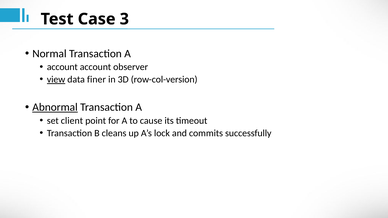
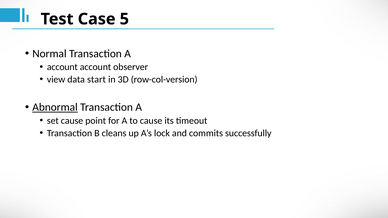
3: 3 -> 5
view underline: present -> none
finer: finer -> start
set client: client -> cause
